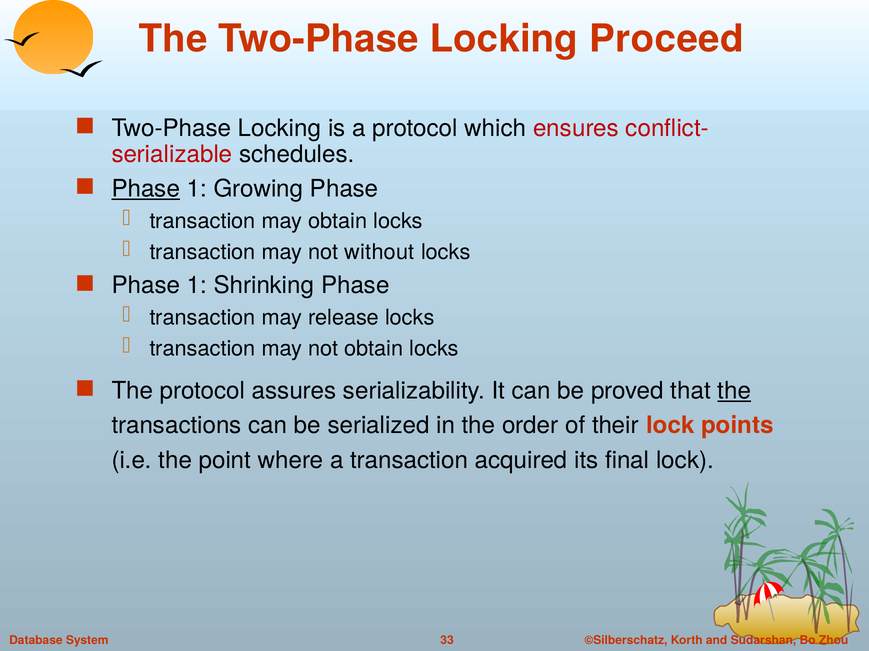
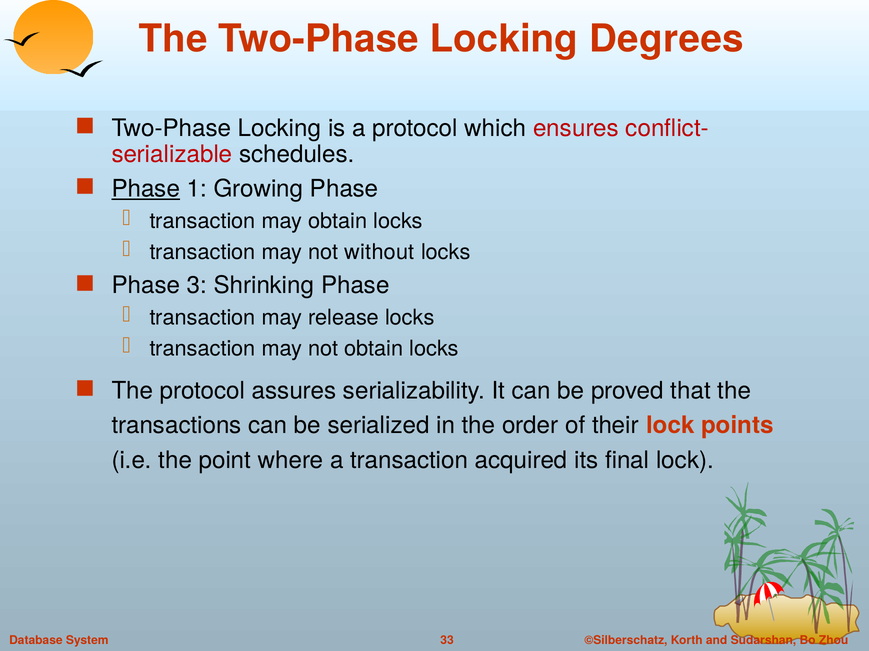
Proceed: Proceed -> Degrees
1 at (197, 286): 1 -> 3
the at (734, 391) underline: present -> none
